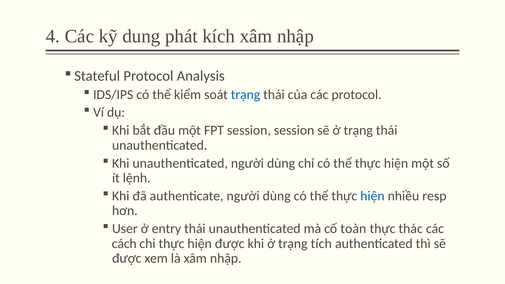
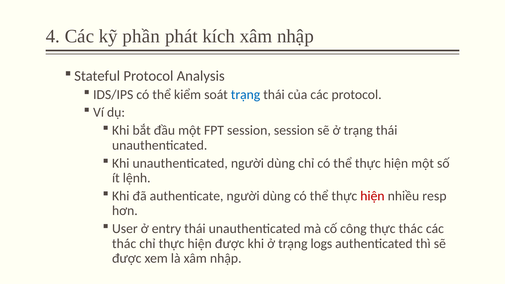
dung: dung -> phần
hiện at (372, 196) colour: blue -> red
toàn: toàn -> công
cách at (124, 244): cách -> thác
tích: tích -> logs
